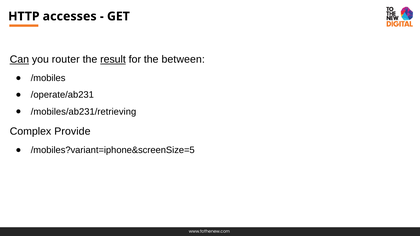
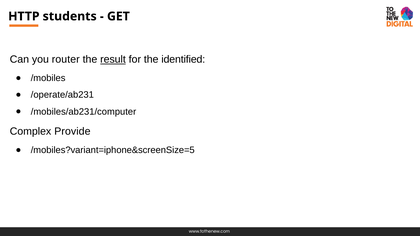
accesses: accesses -> students
Can underline: present -> none
between: between -> identified
/mobiles/ab231/retrieving: /mobiles/ab231/retrieving -> /mobiles/ab231/computer
